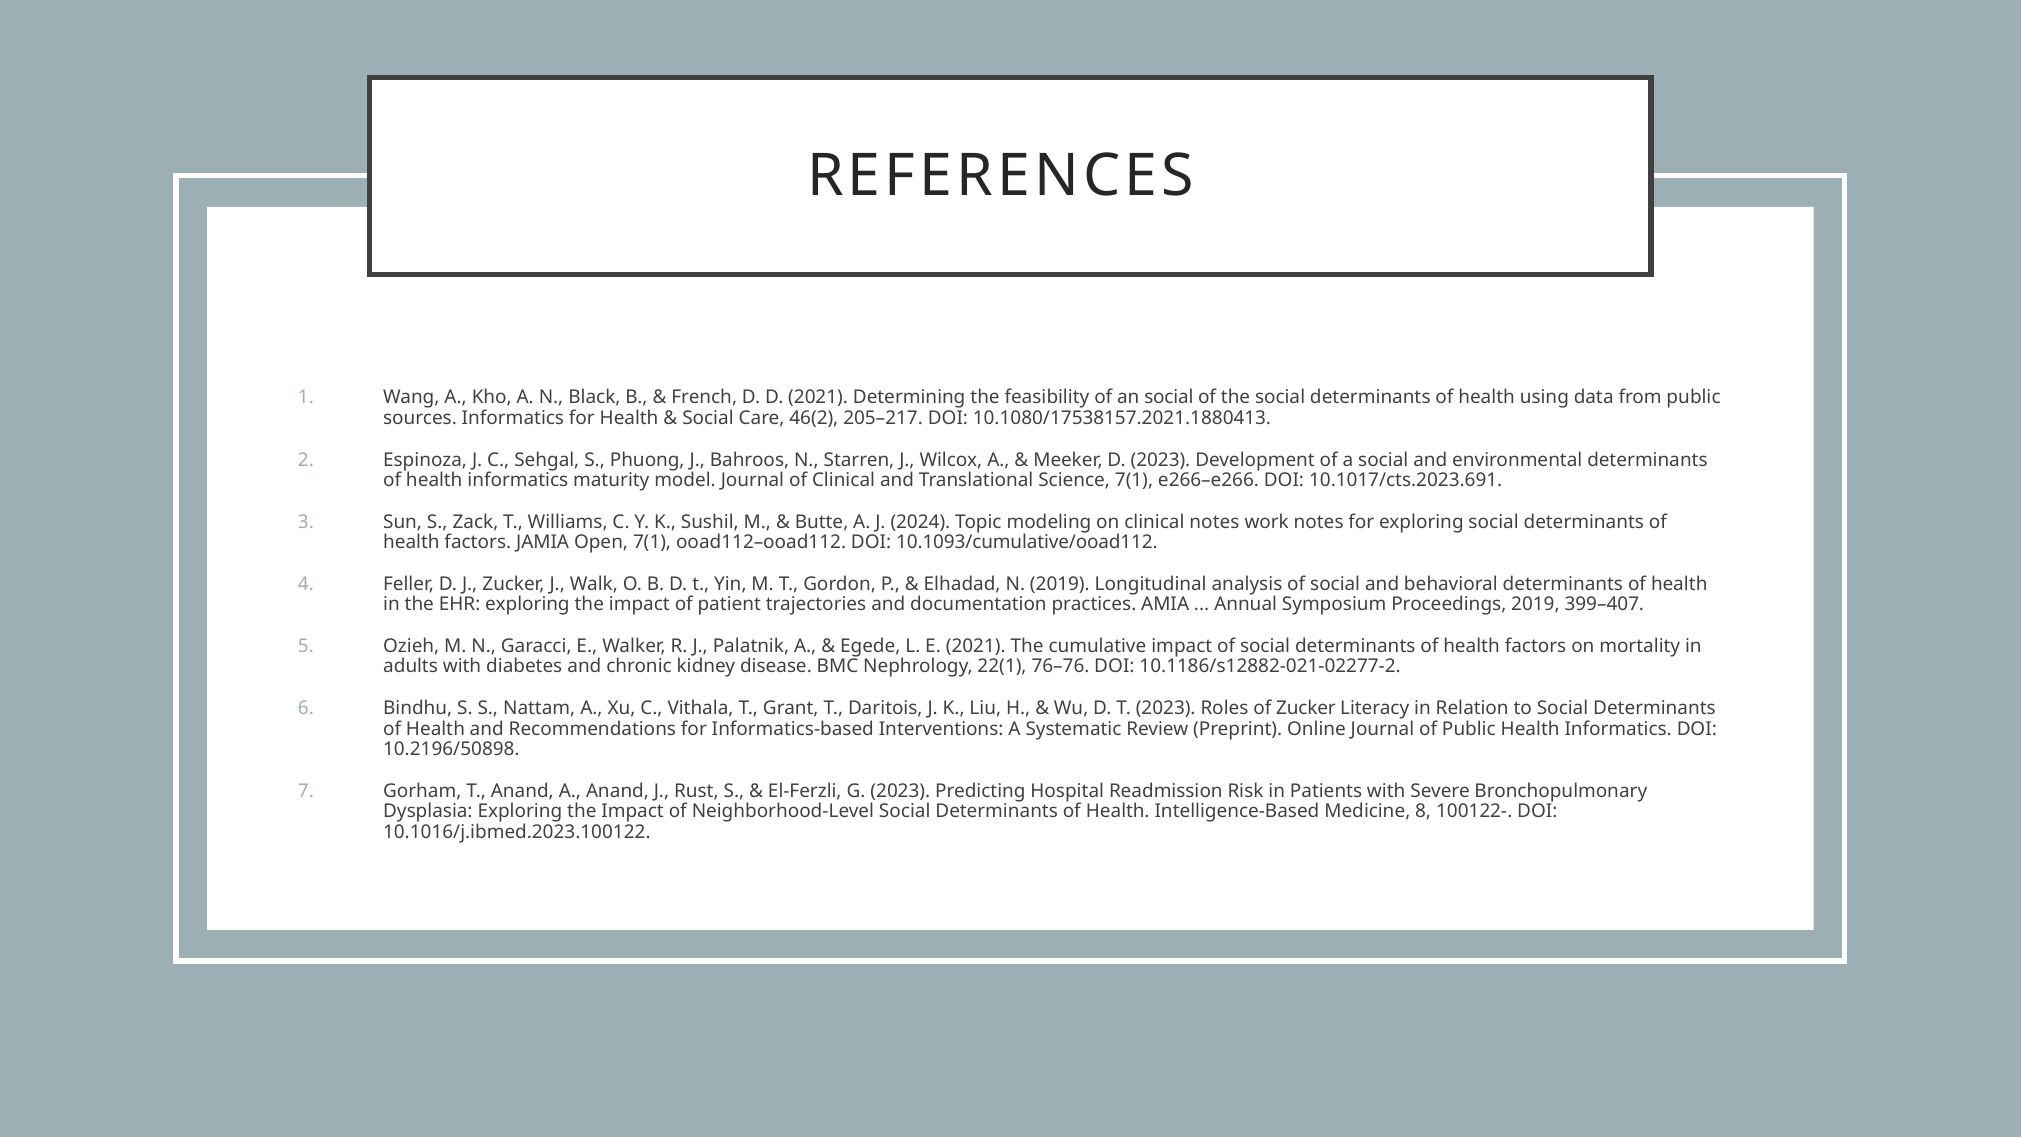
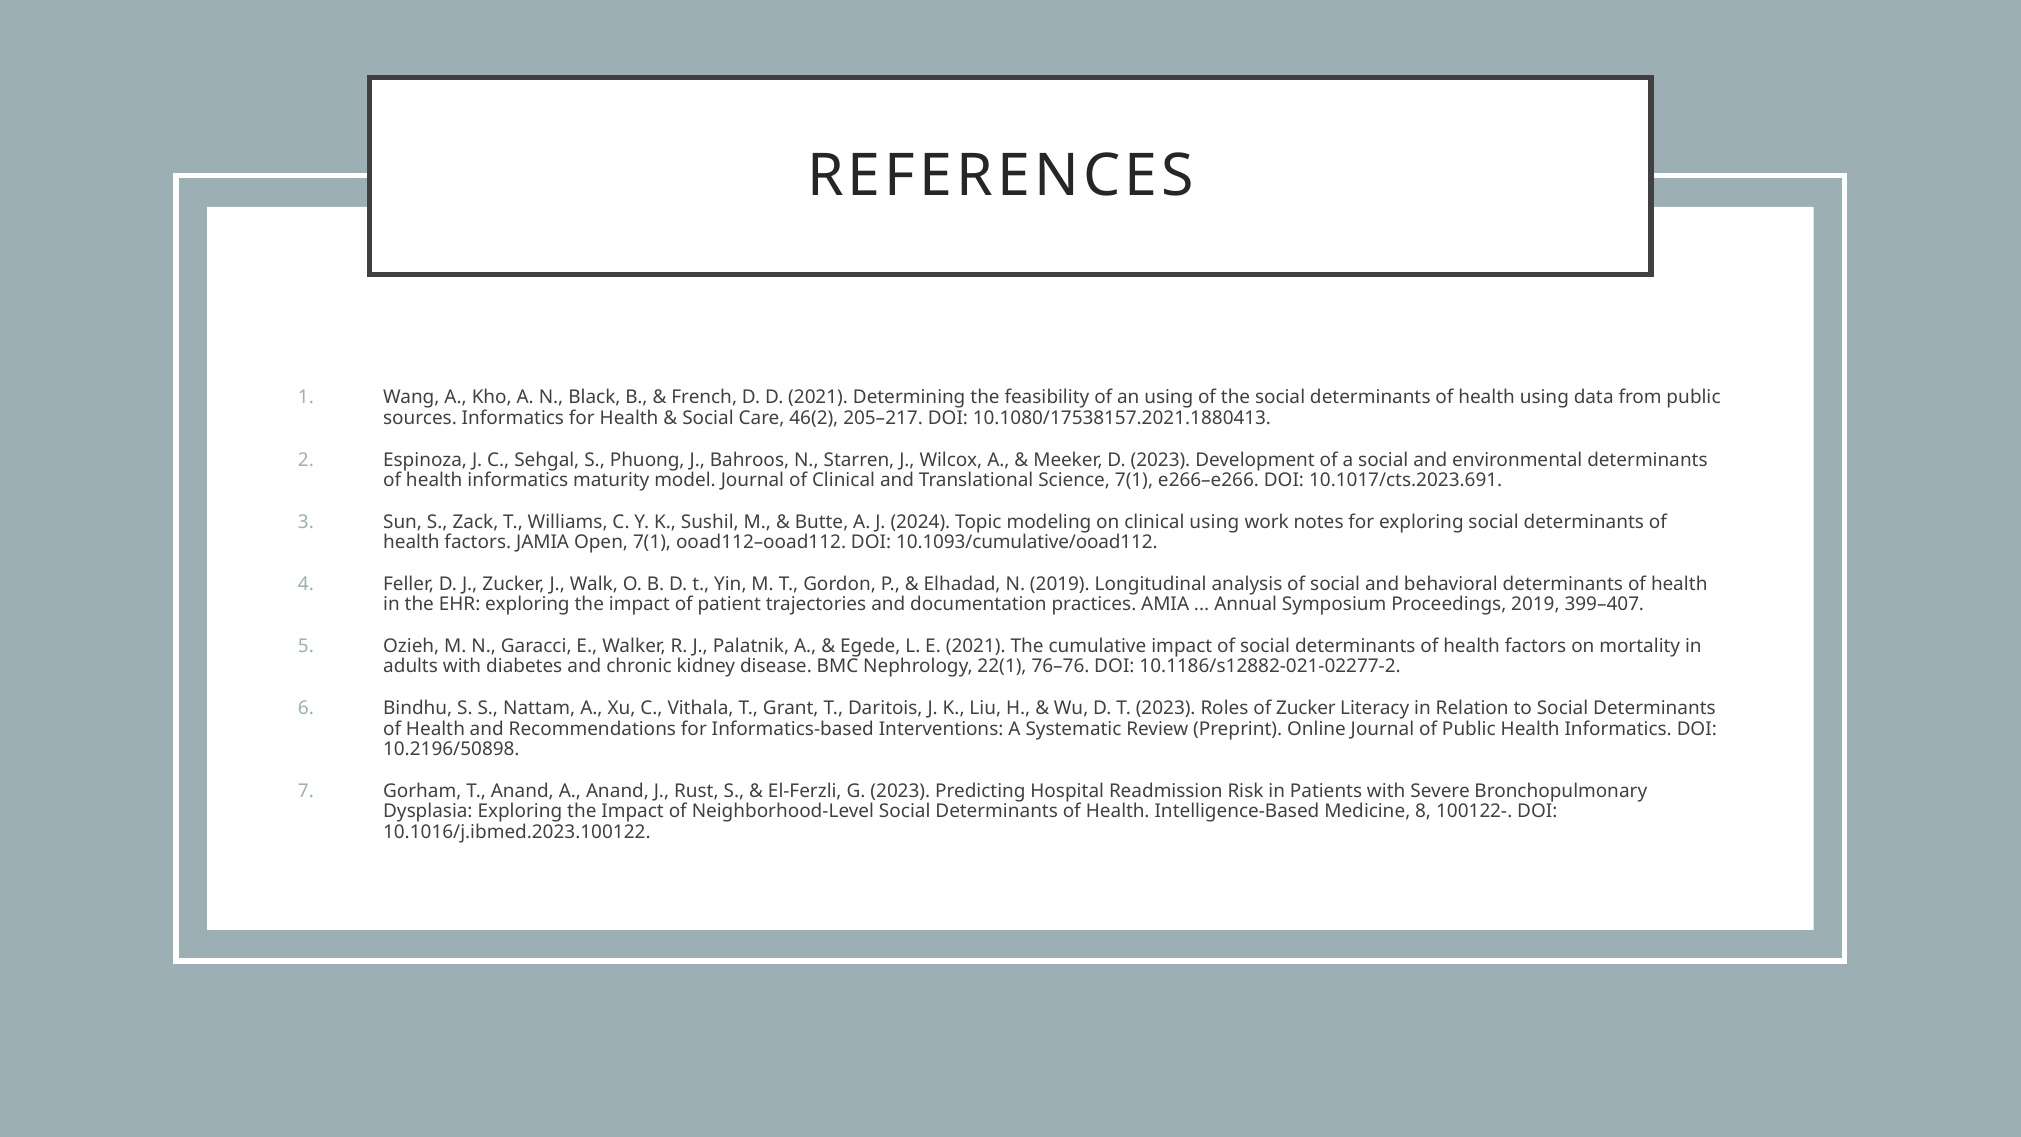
an social: social -> using
clinical notes: notes -> using
